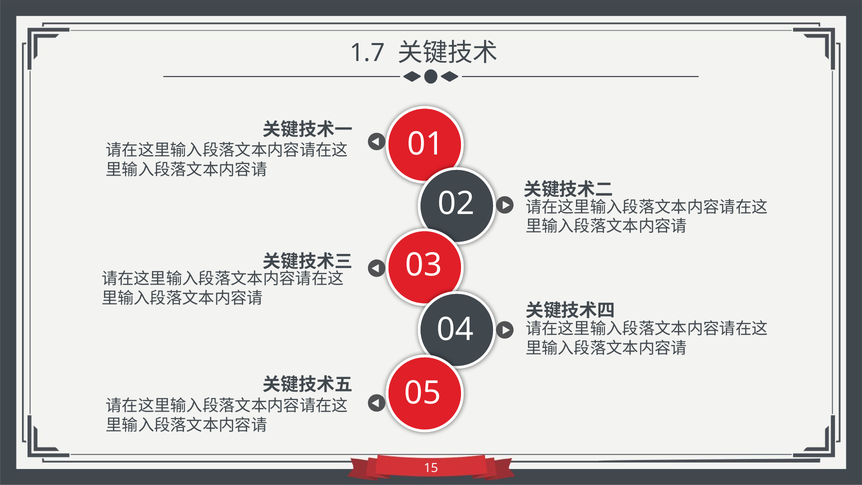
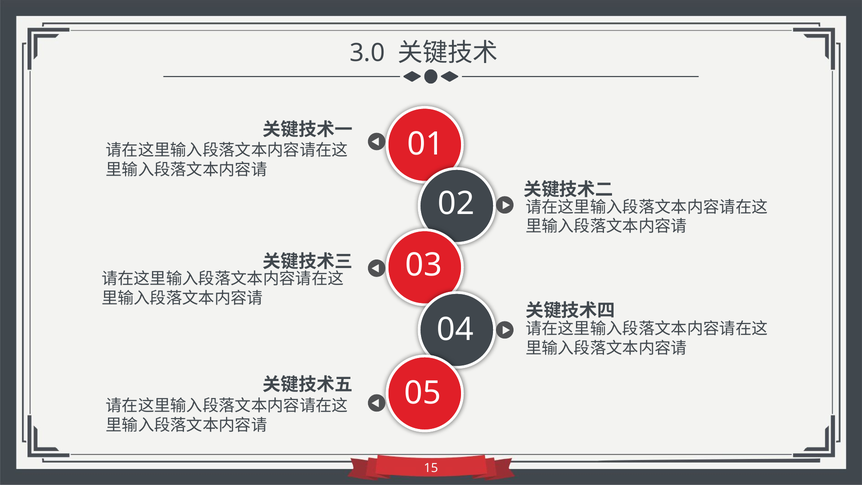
1.7: 1.7 -> 3.0
